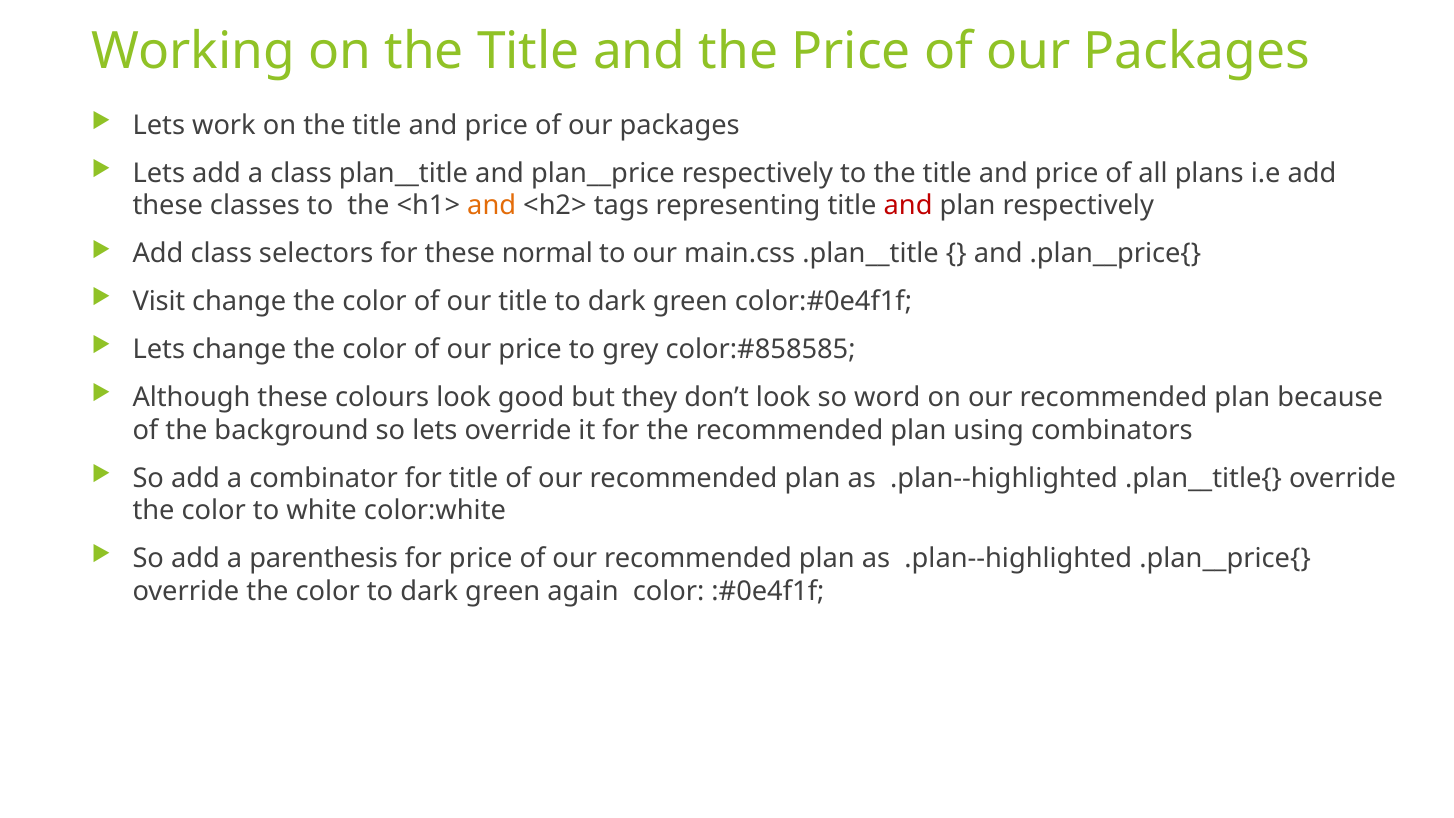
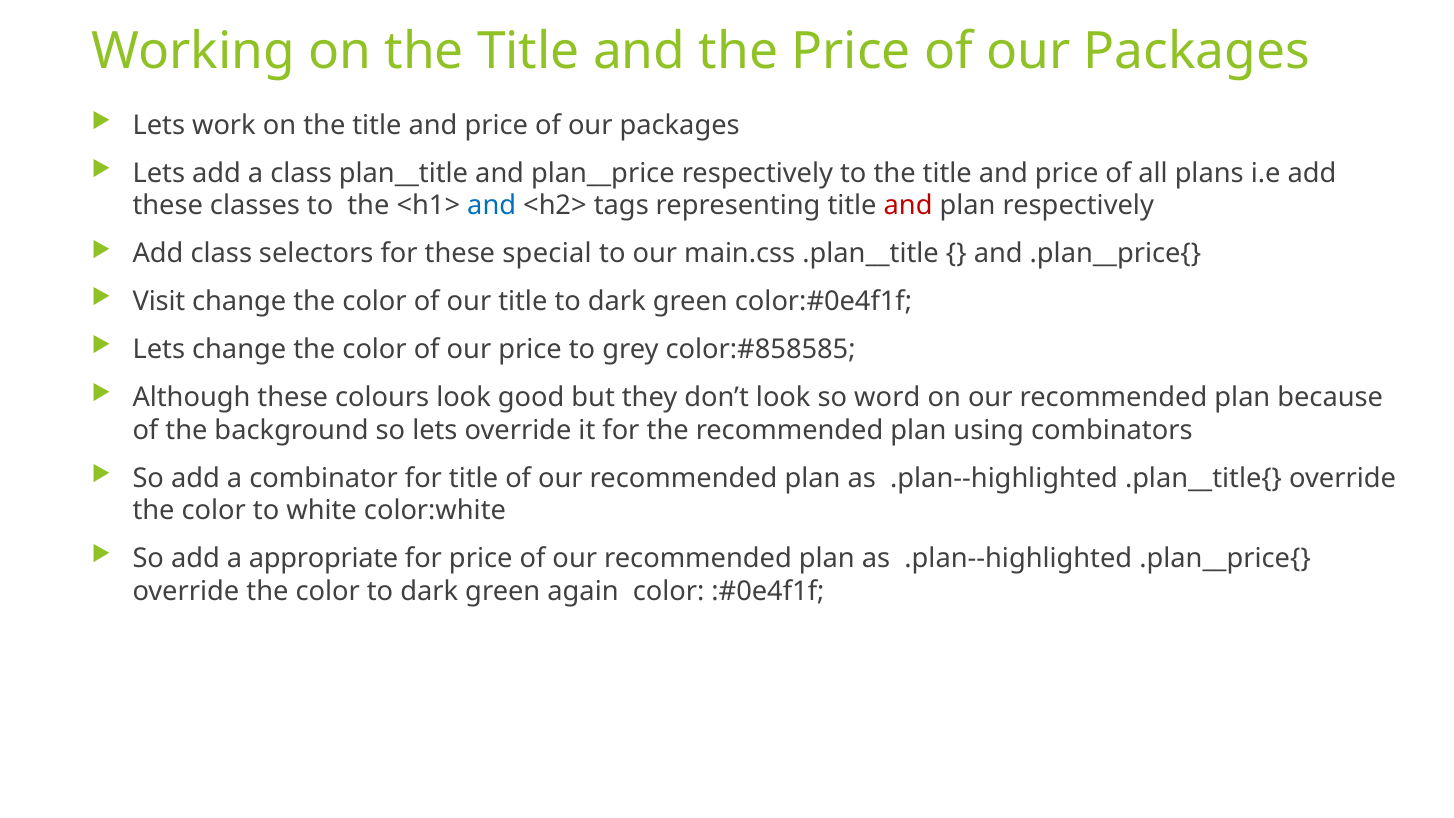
and at (492, 206) colour: orange -> blue
normal: normal -> special
parenthesis: parenthesis -> appropriate
